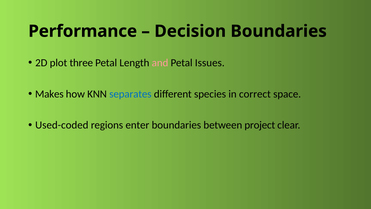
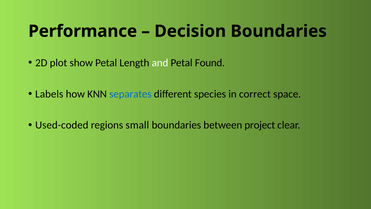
three: three -> show
and colour: pink -> white
Issues: Issues -> Found
Makes: Makes -> Labels
enter: enter -> small
